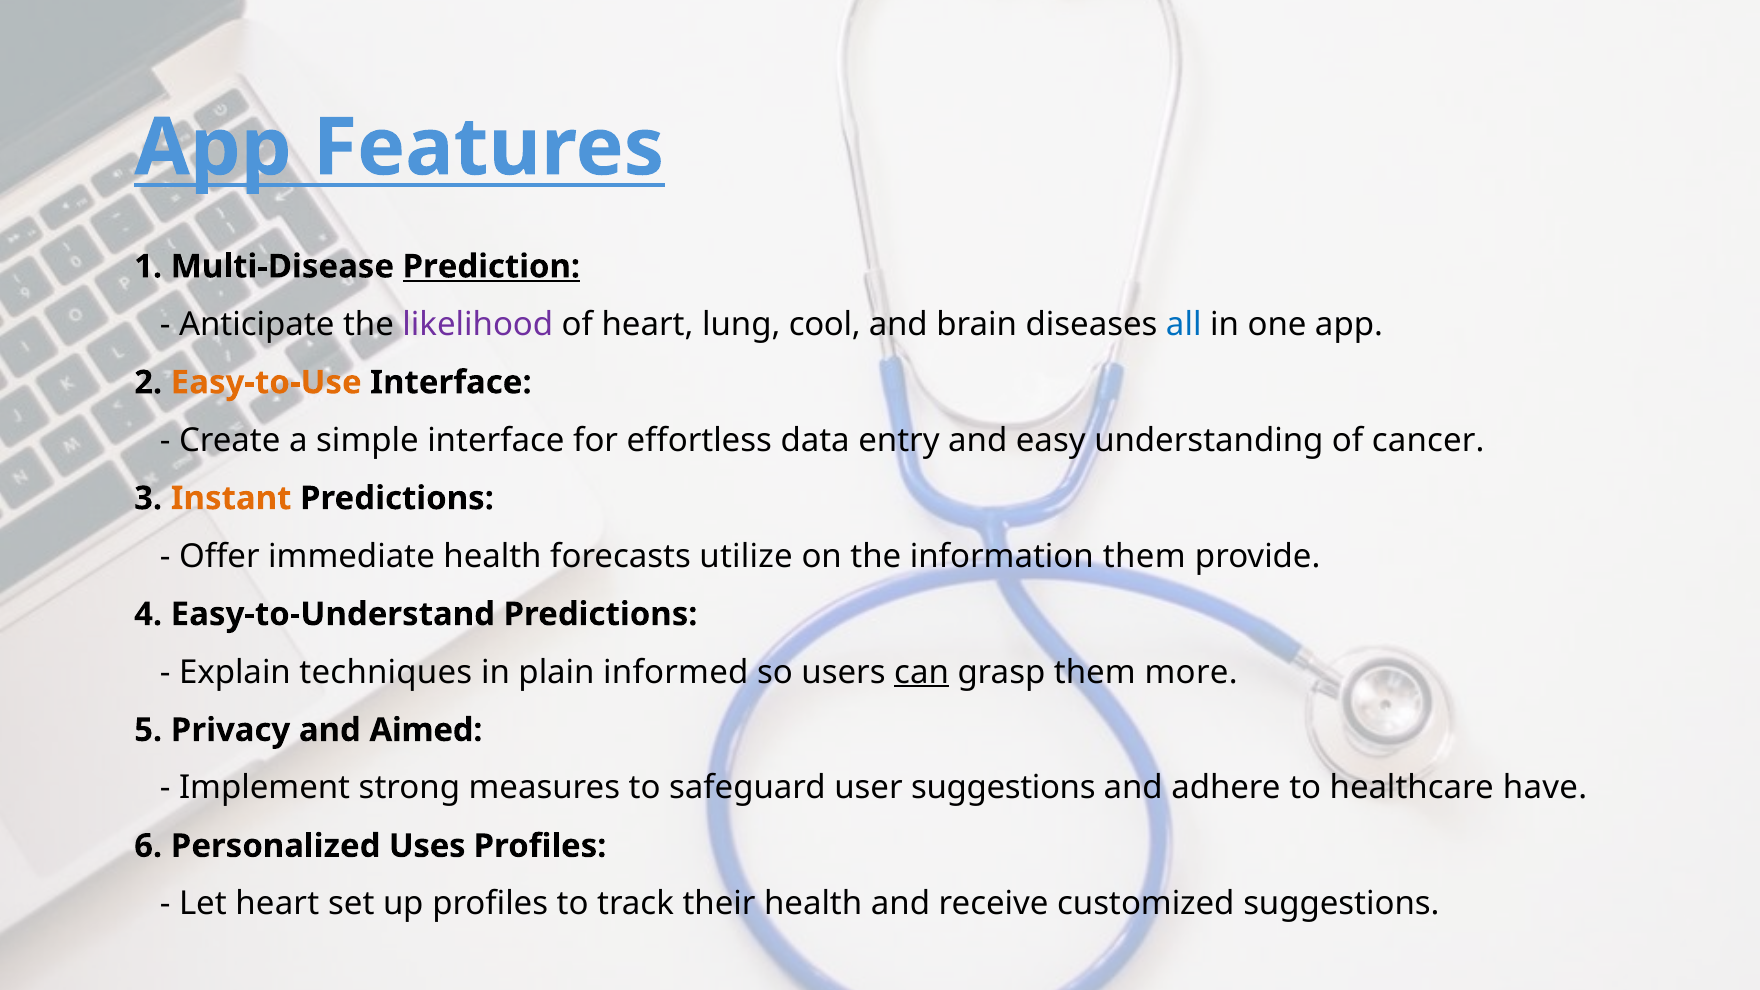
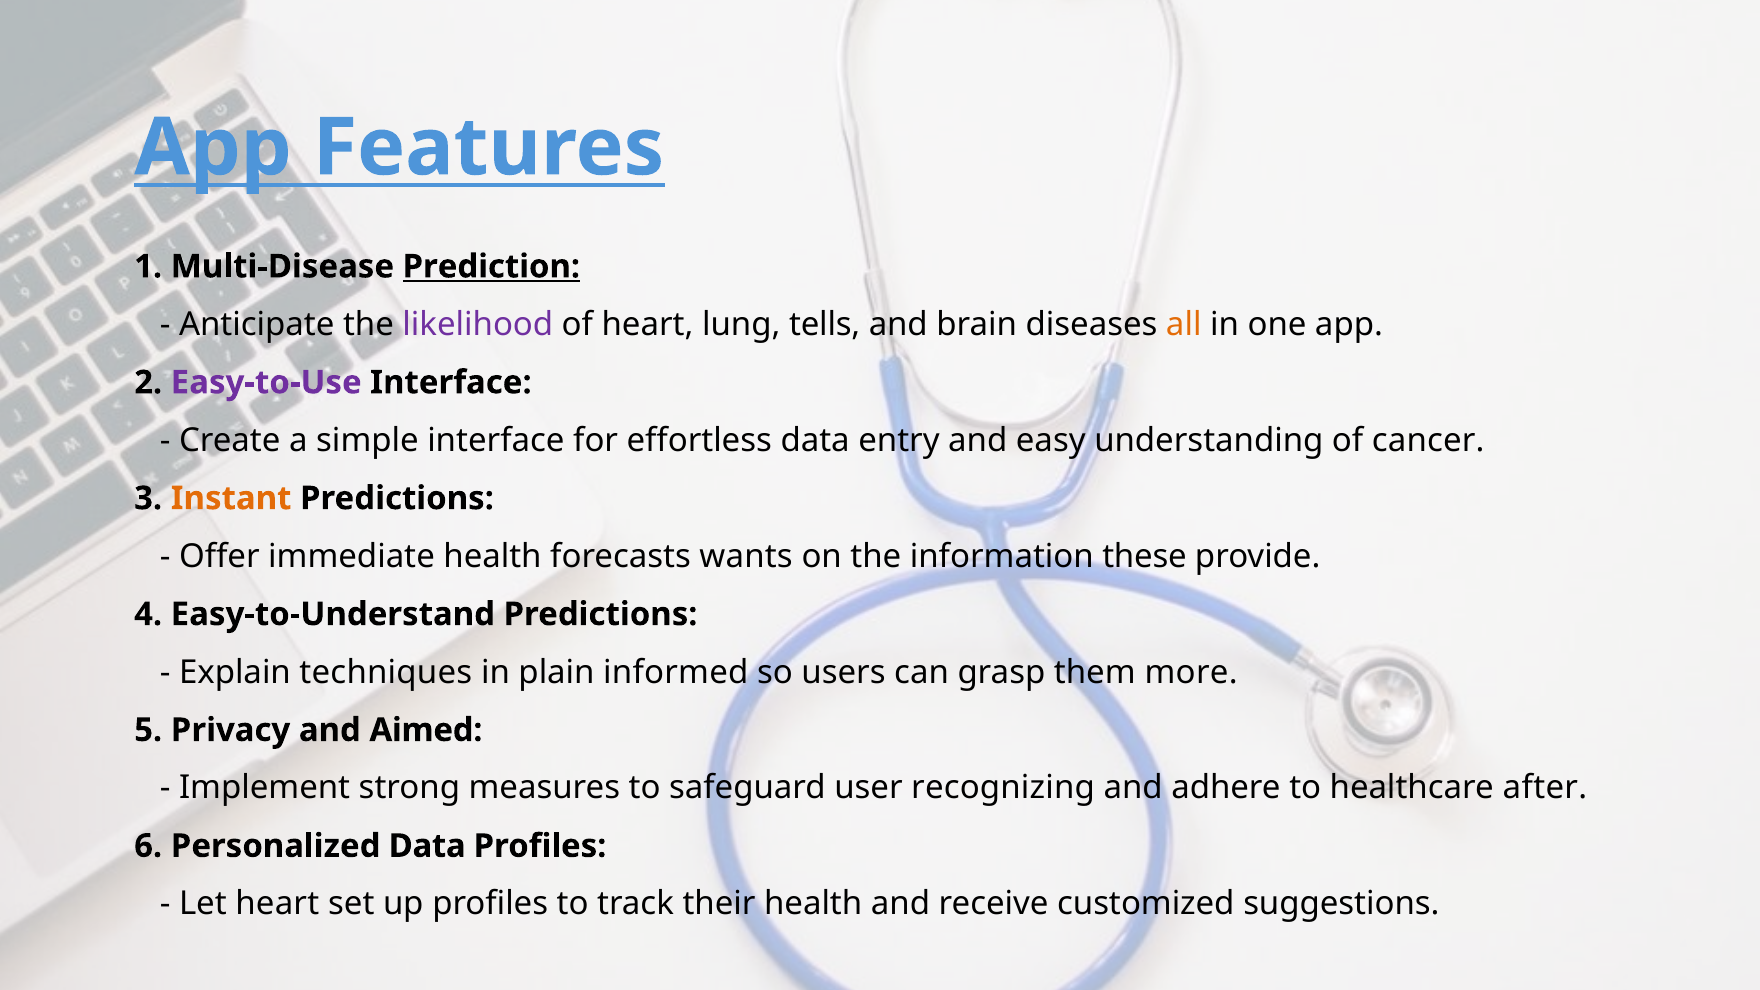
cool: cool -> tells
all colour: blue -> orange
Easy-to-Use colour: orange -> purple
utilize: utilize -> wants
information them: them -> these
can underline: present -> none
user suggestions: suggestions -> recognizing
have: have -> after
Personalized Uses: Uses -> Data
